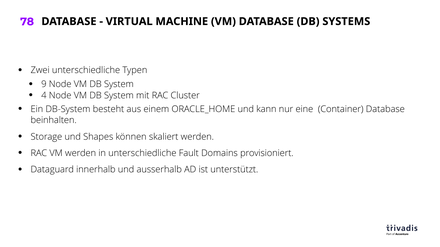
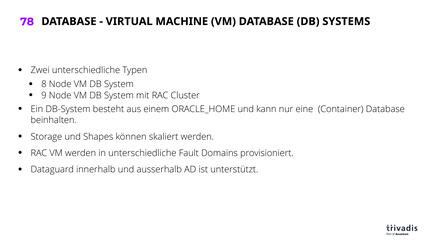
9: 9 -> 8
4: 4 -> 9
